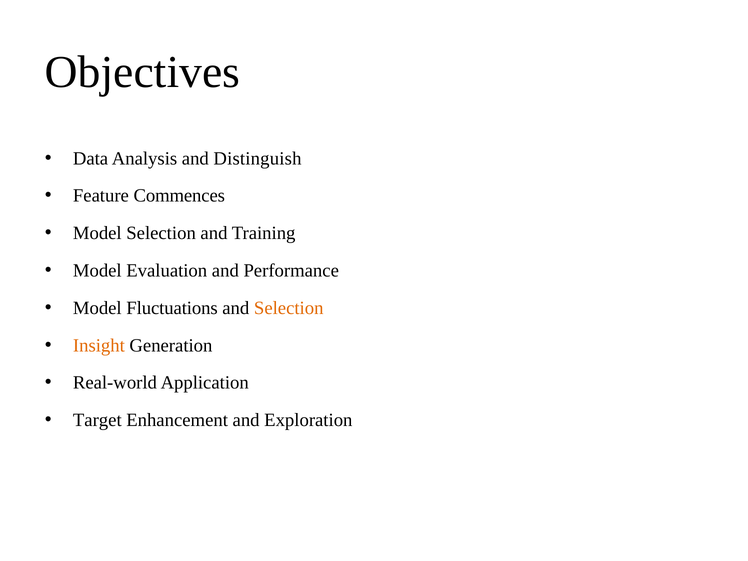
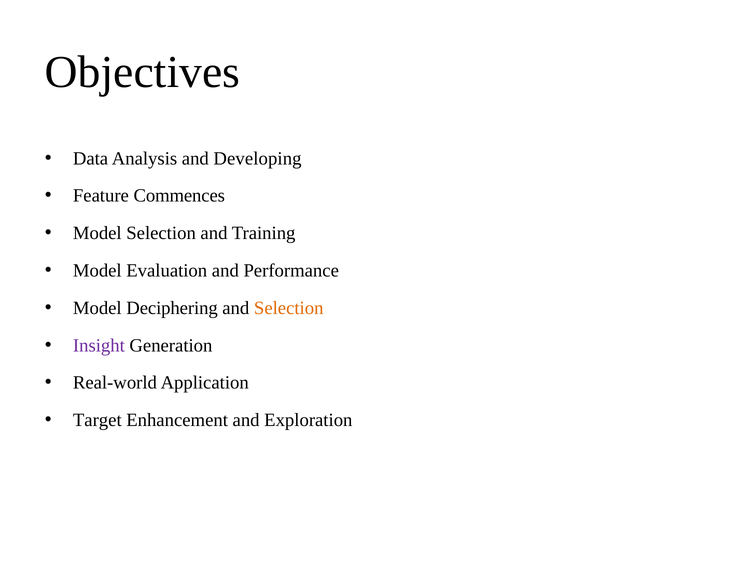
Distinguish: Distinguish -> Developing
Fluctuations: Fluctuations -> Deciphering
Insight colour: orange -> purple
